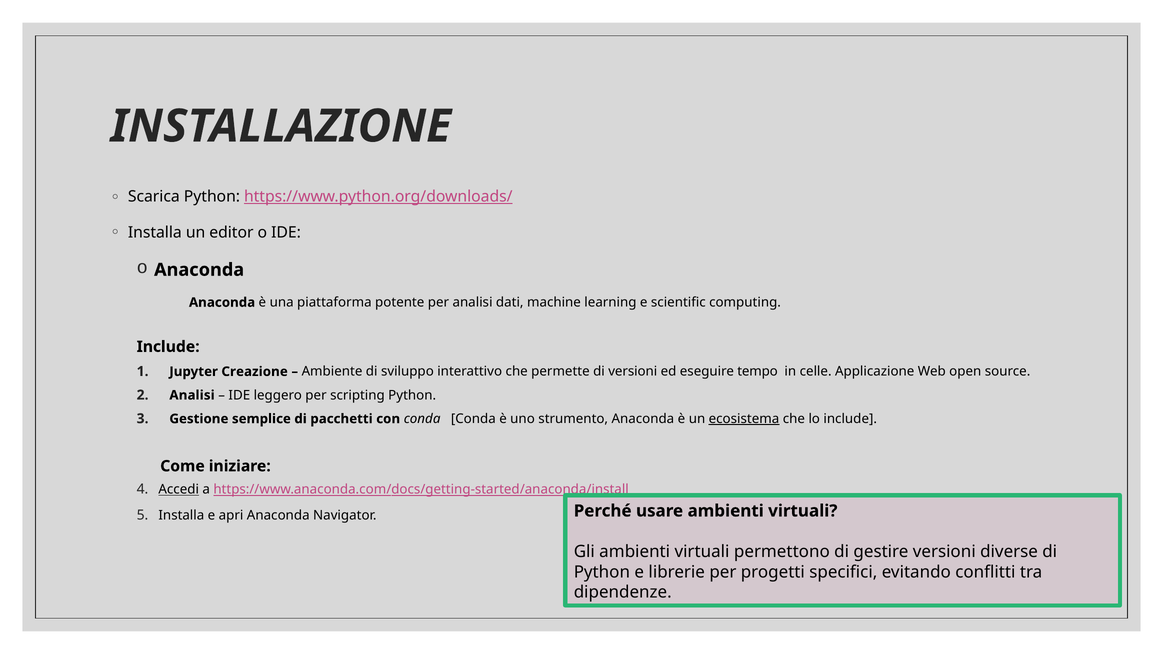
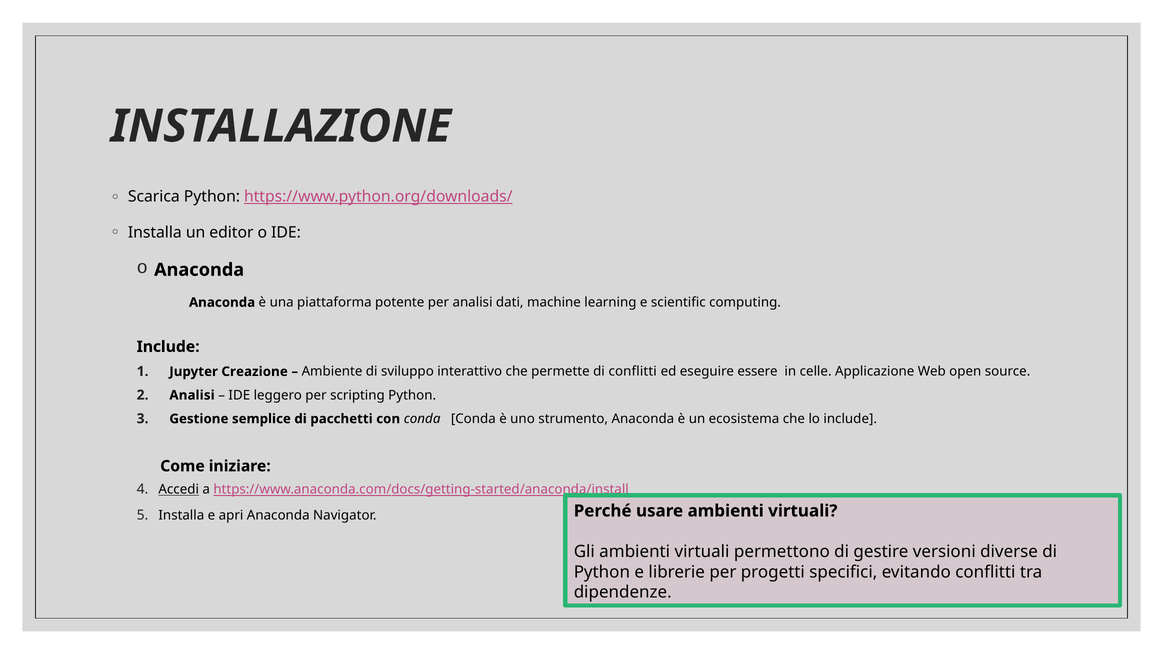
di versioni: versioni -> conflitti
tempo: tempo -> essere
ecosistema underline: present -> none
